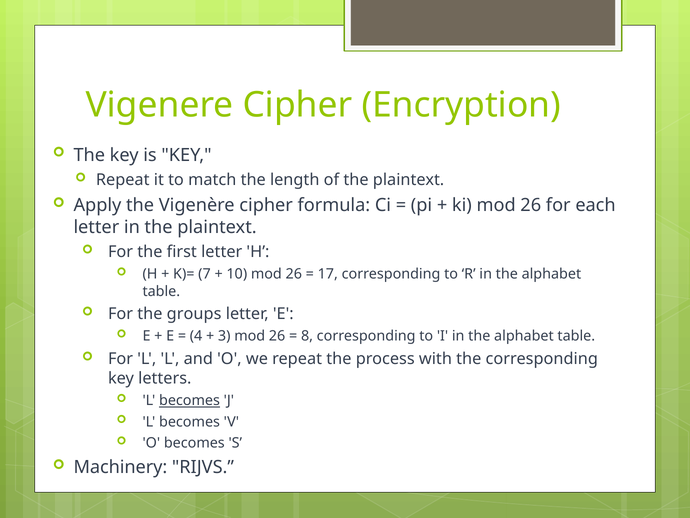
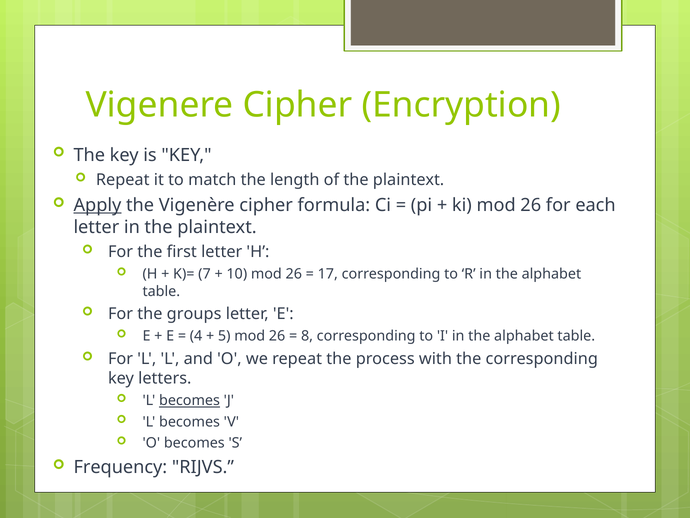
Apply underline: none -> present
3: 3 -> 5
Machinery: Machinery -> Frequency
